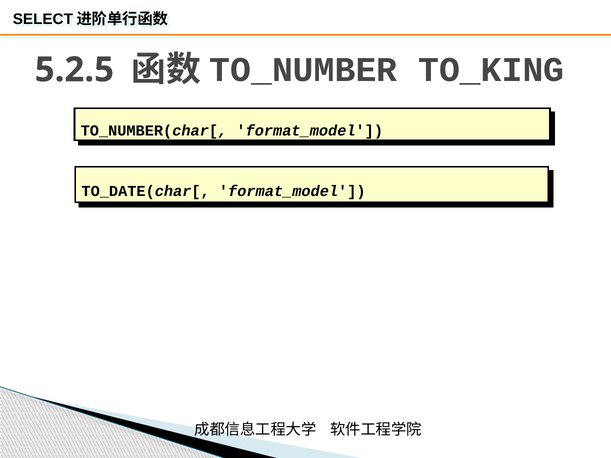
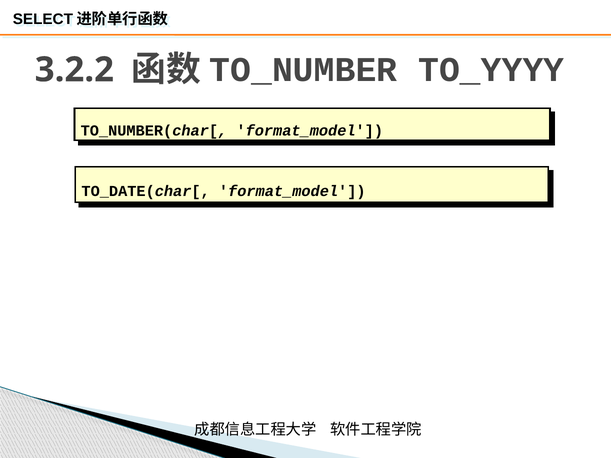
5.2.5: 5.2.5 -> 3.2.2
TO_KING: TO_KING -> TO_YYYY
